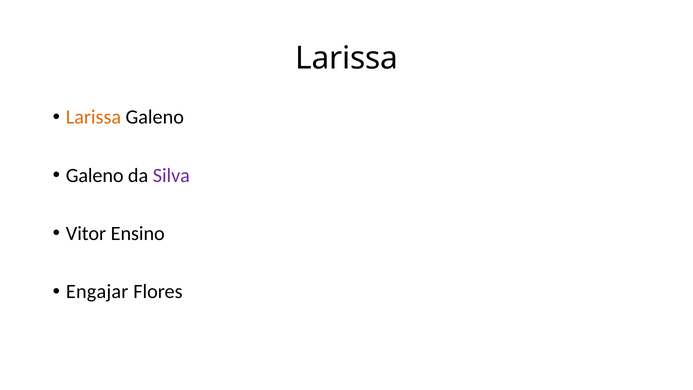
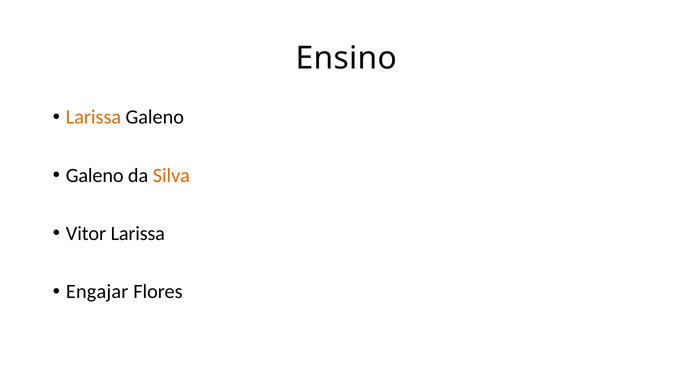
Larissa at (347, 58): Larissa -> Ensino
Silva colour: purple -> orange
Vitor Ensino: Ensino -> Larissa
